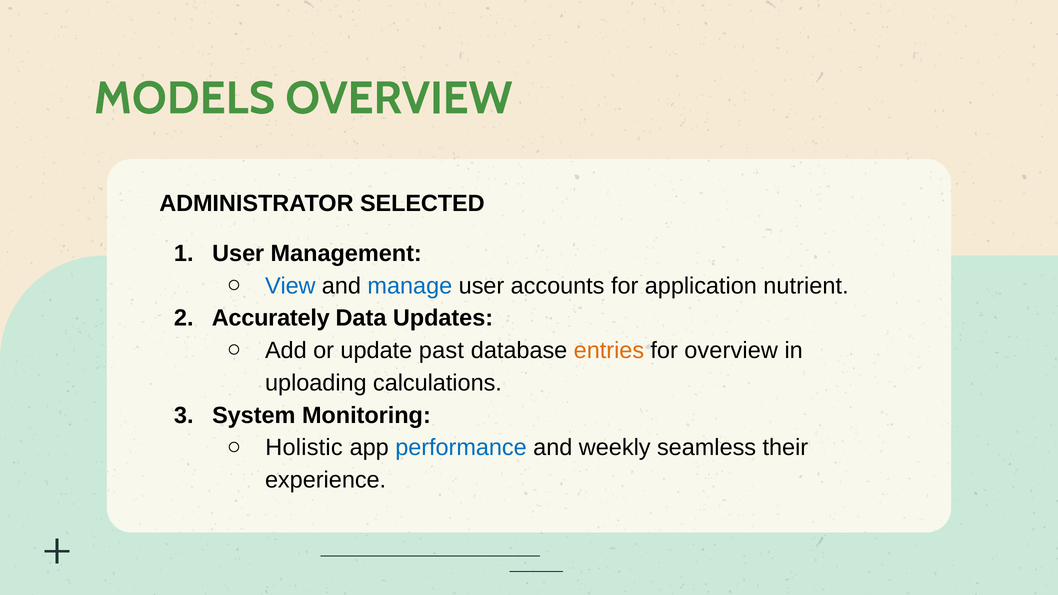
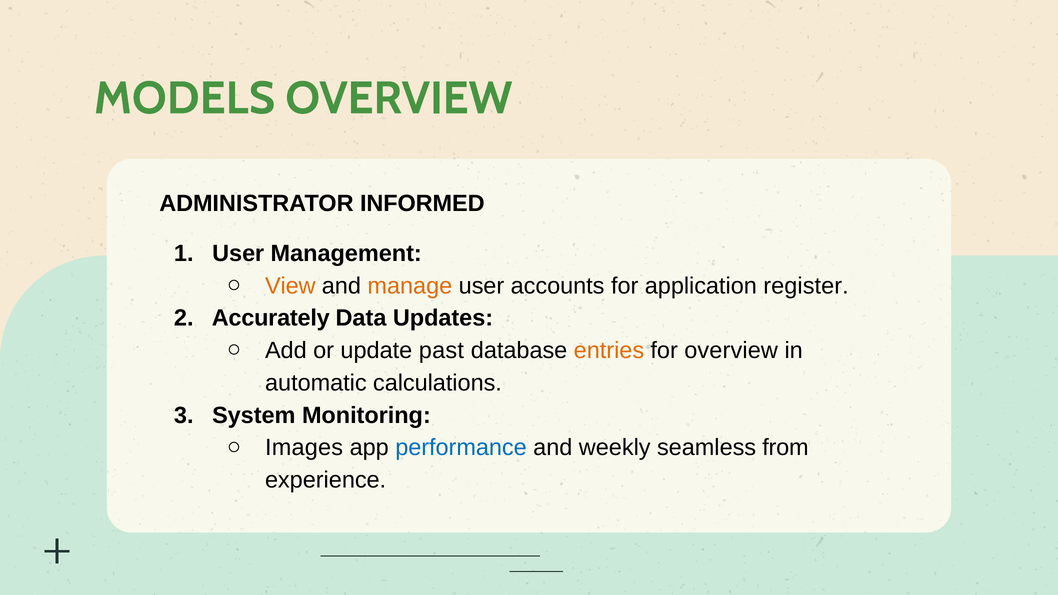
SELECTED: SELECTED -> INFORMED
View colour: blue -> orange
manage colour: blue -> orange
nutrient: nutrient -> register
uploading: uploading -> automatic
Holistic: Holistic -> Images
their: their -> from
